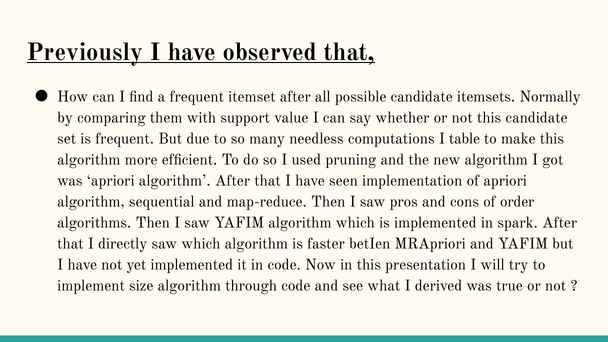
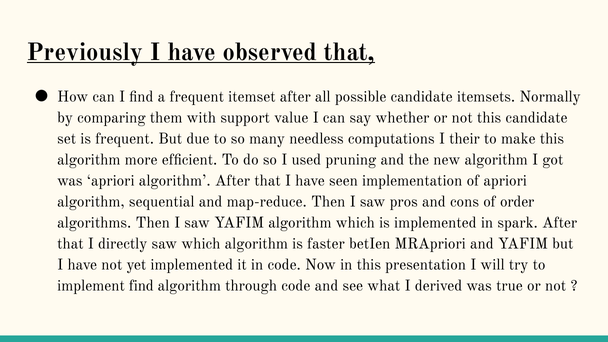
table: table -> their
implement size: size -> find
